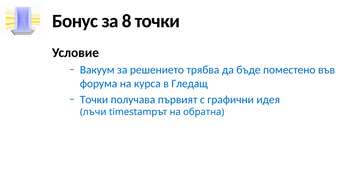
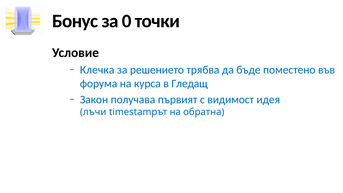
8: 8 -> 0
Вакуум: Вакуум -> Клечка
Точки at (94, 100): Точки -> Закон
графични: графични -> видимост
